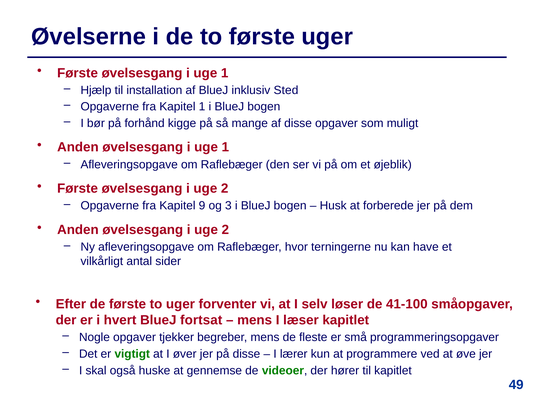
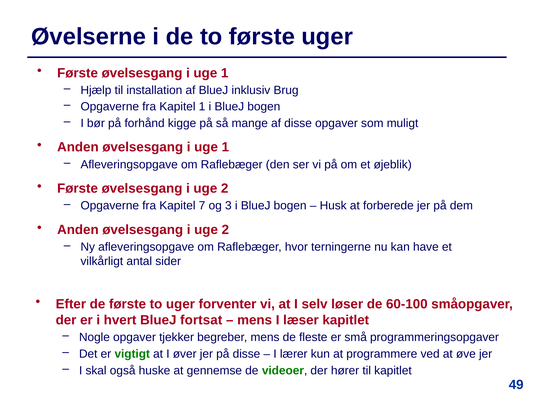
Sted: Sted -> Brug
9: 9 -> 7
41-100: 41-100 -> 60-100
